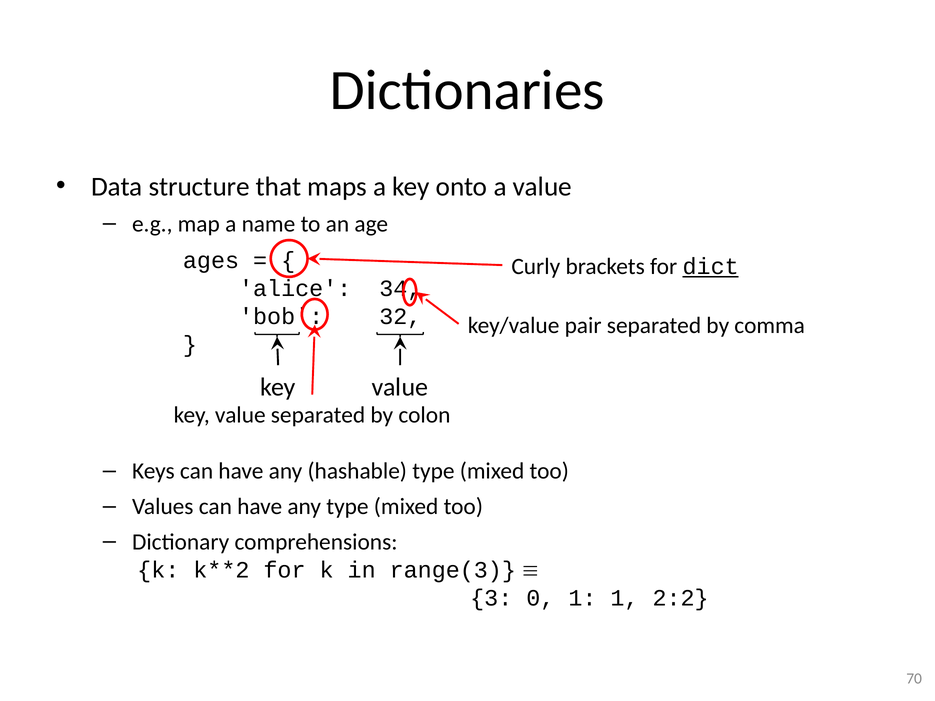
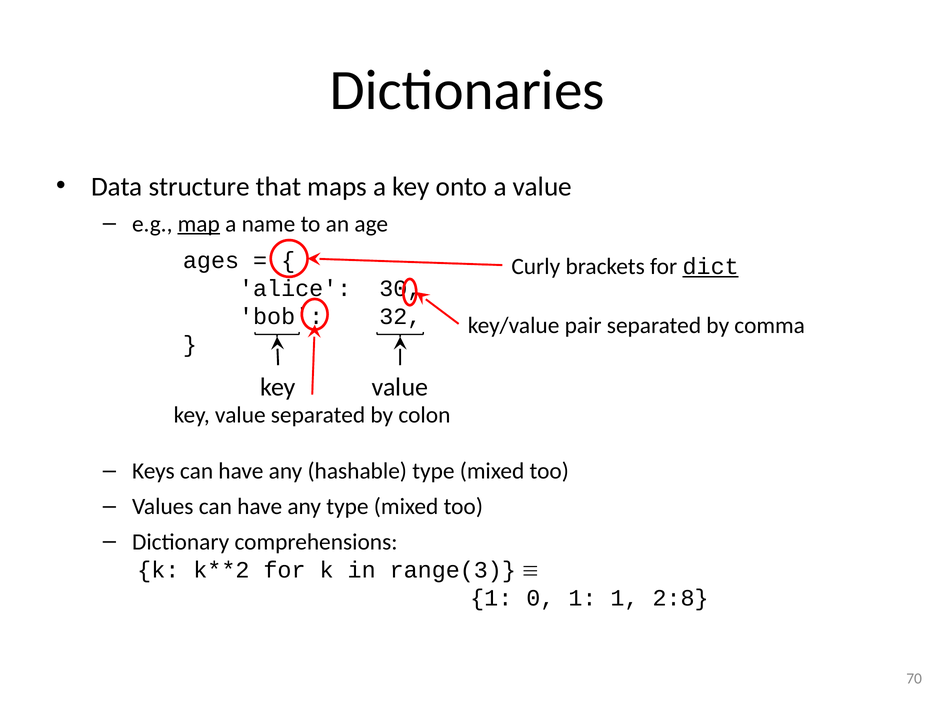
map underline: none -> present
34: 34 -> 30
3 at (491, 598): 3 -> 1
2:2: 2:2 -> 2:8
